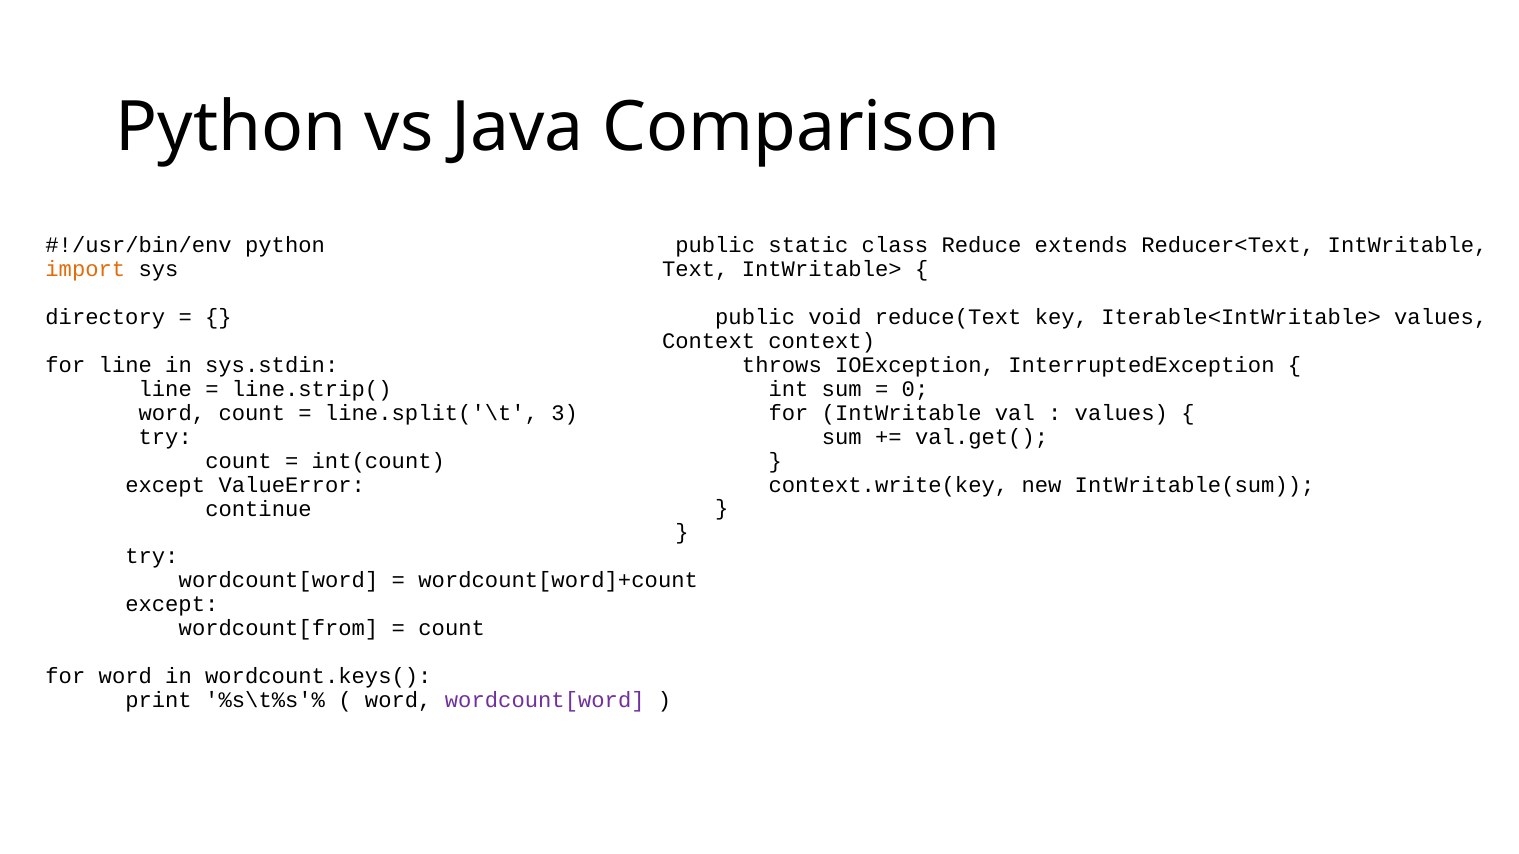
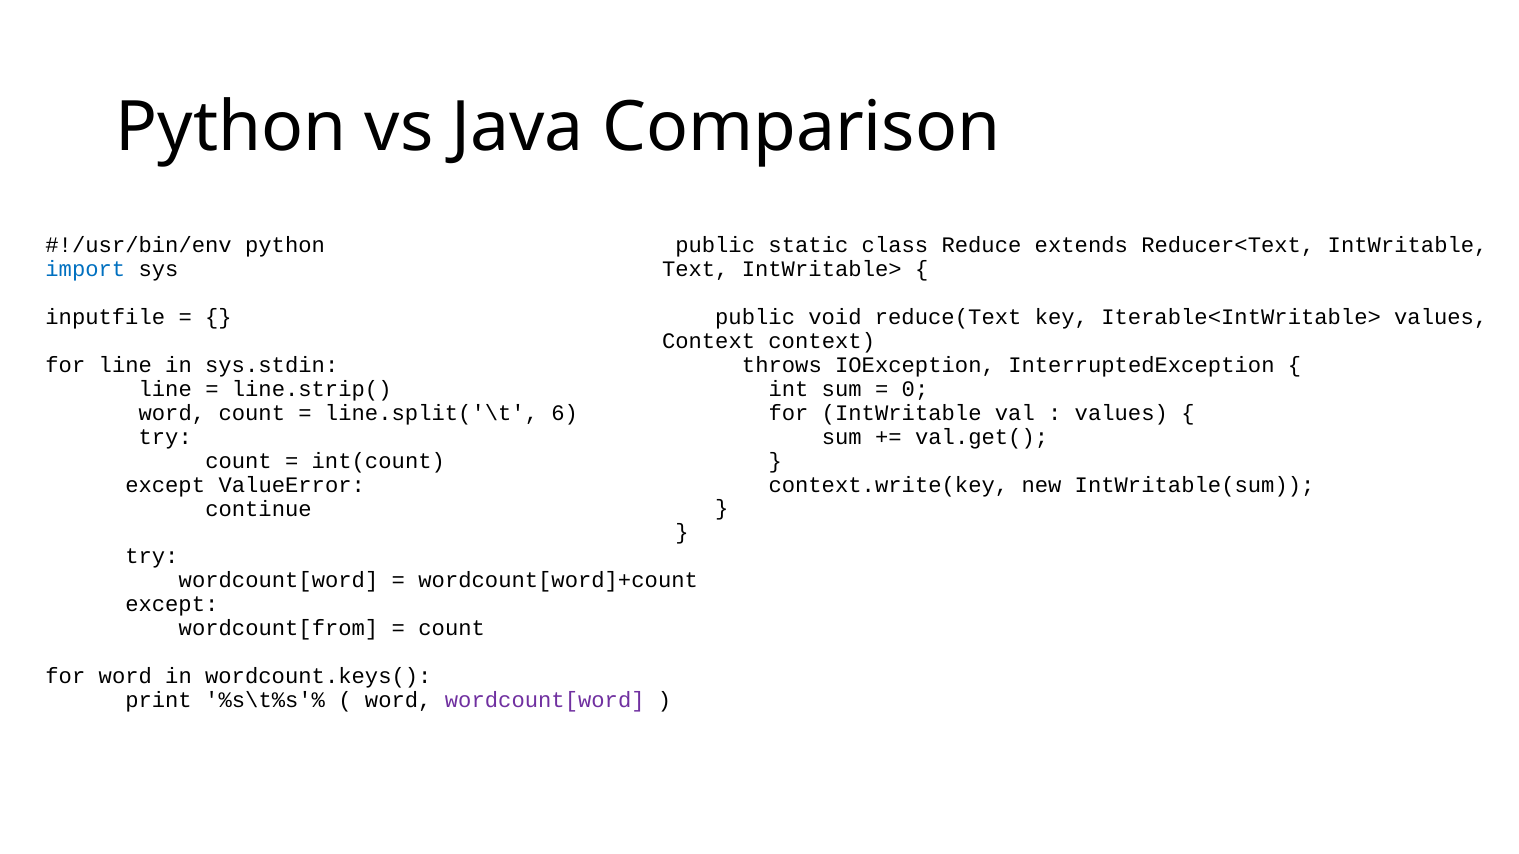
import colour: orange -> blue
directory: directory -> inputfile
3: 3 -> 6
